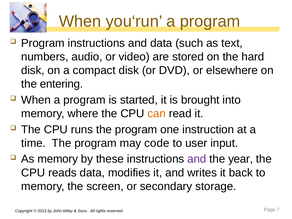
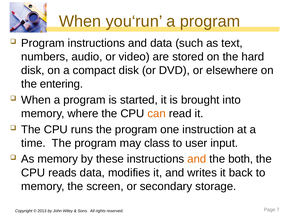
code: code -> class
and at (197, 159) colour: purple -> orange
year: year -> both
